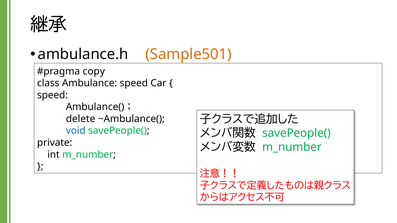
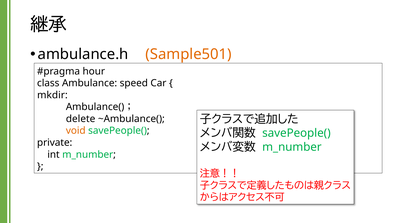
copy: copy -> hour
speed at (52, 95): speed -> mkdir
void colour: blue -> orange
